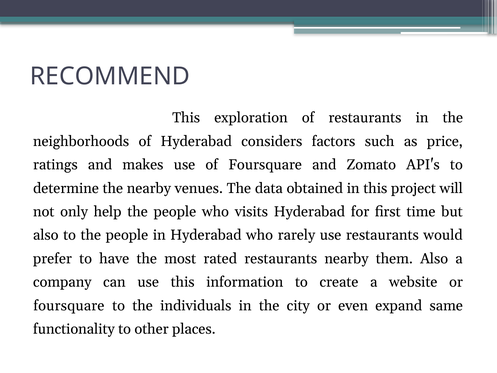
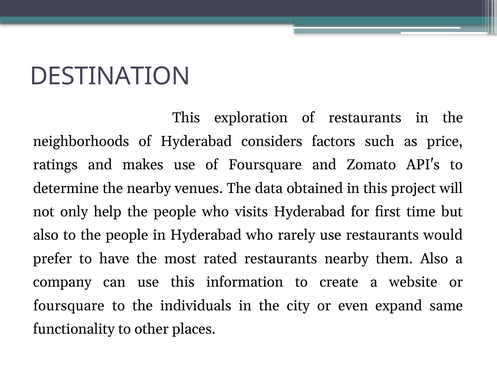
RECOMMEND: RECOMMEND -> DESTINATION
